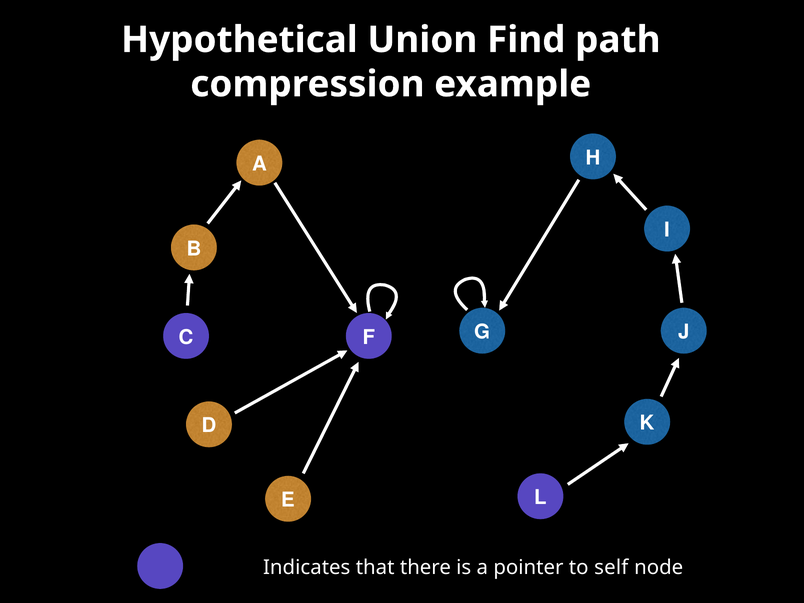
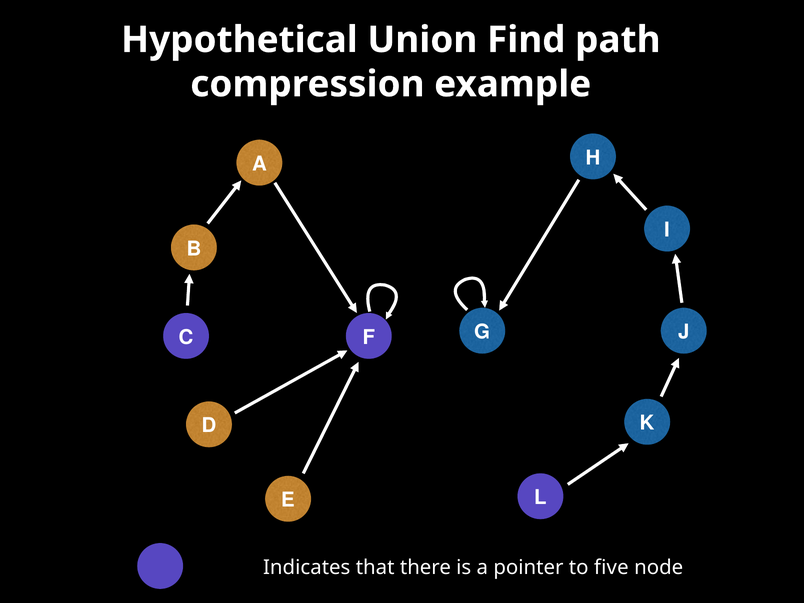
self: self -> five
